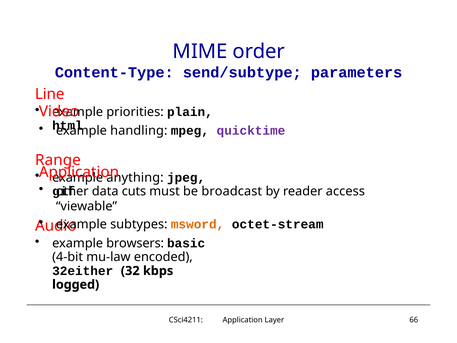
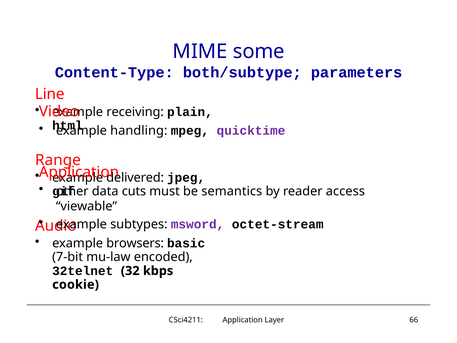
order: order -> some
send/subtype: send/subtype -> both/subtype
priorities: priorities -> receiving
anything: anything -> delivered
broadcast: broadcast -> semantics
msword colour: orange -> purple
4-bit: 4-bit -> 7-bit
32either: 32either -> 32telnet
logged: logged -> cookie
